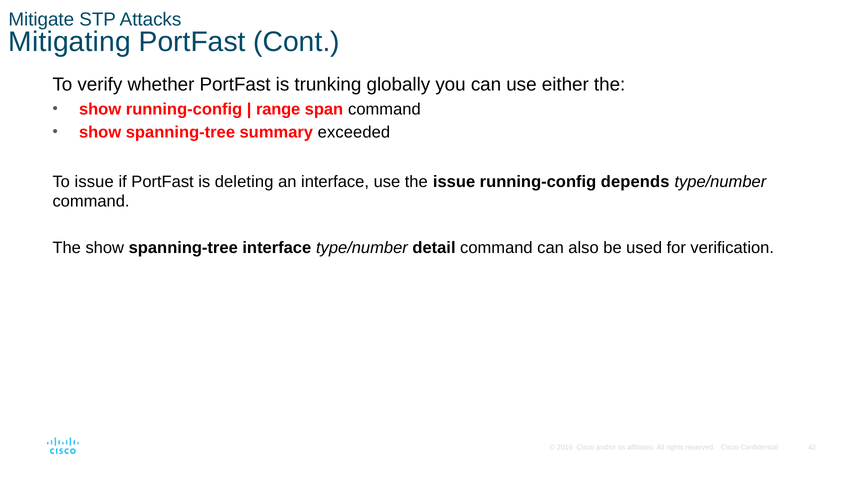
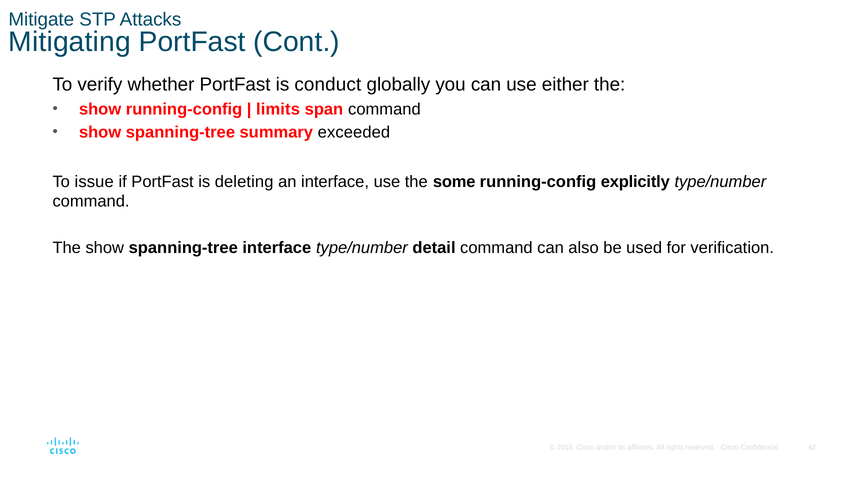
trunking: trunking -> conduct
range: range -> limits
the issue: issue -> some
depends: depends -> explicitly
